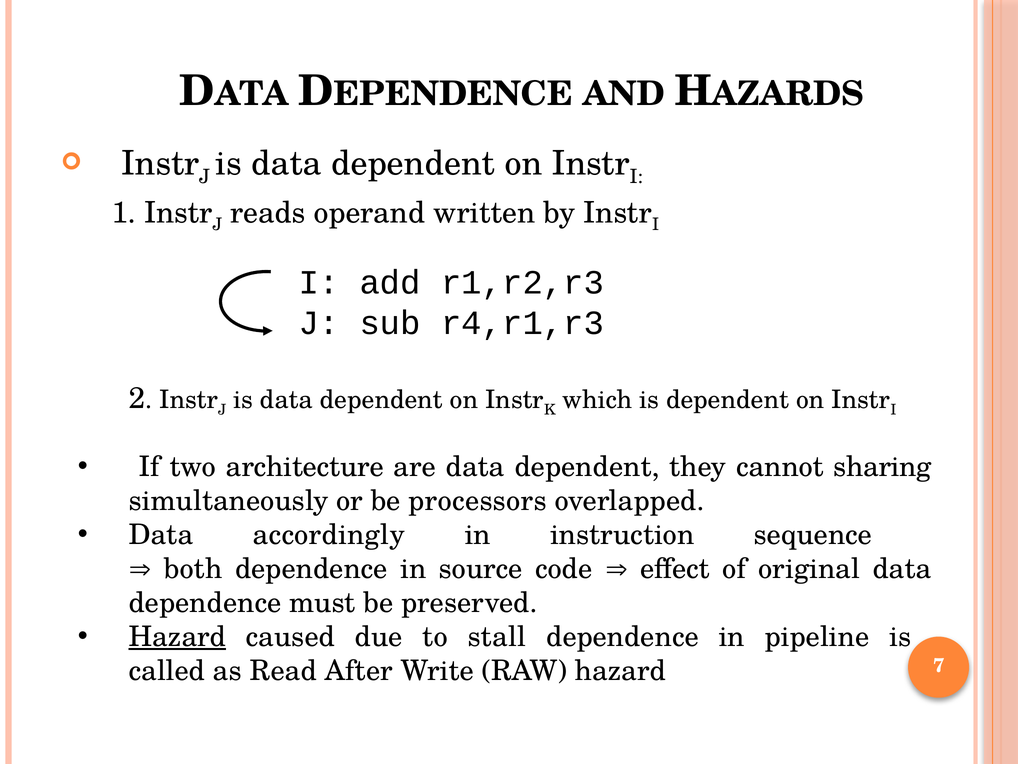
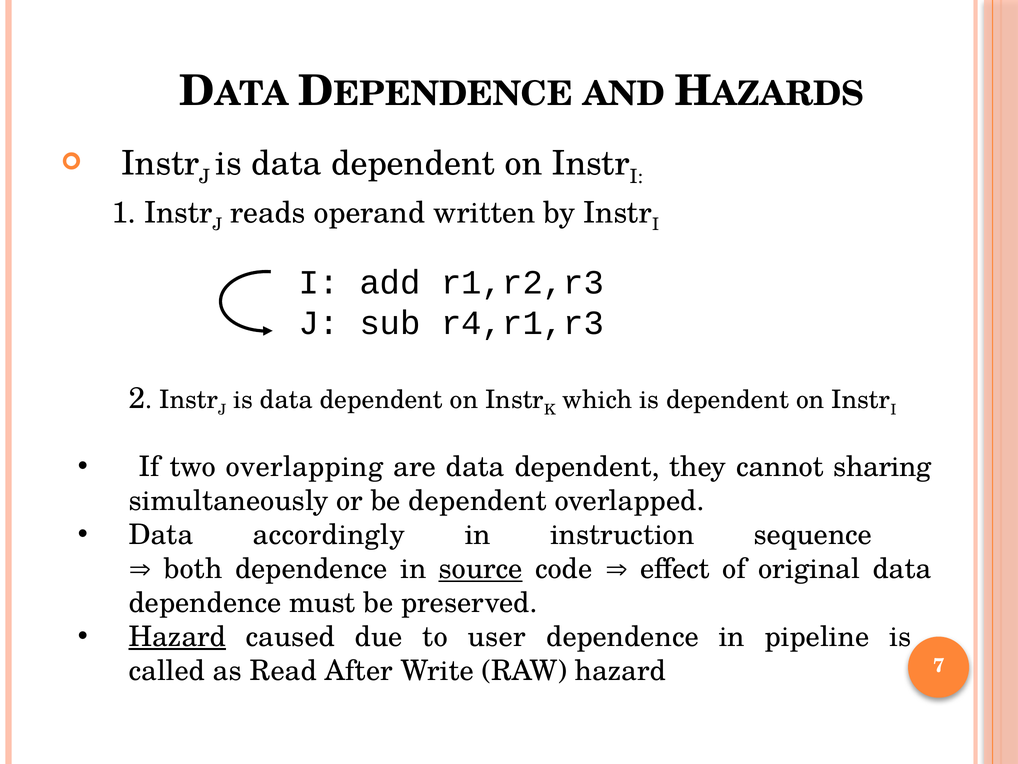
architecture: architecture -> overlapping
be processors: processors -> dependent
source underline: none -> present
stall: stall -> user
